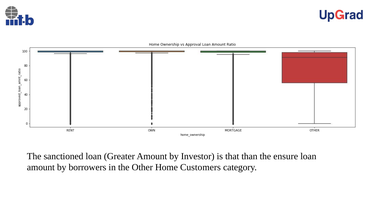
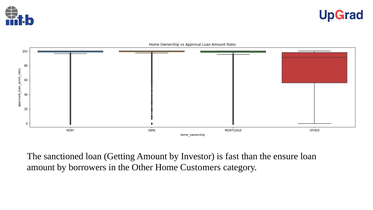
Greater: Greater -> Getting
that: that -> fast
